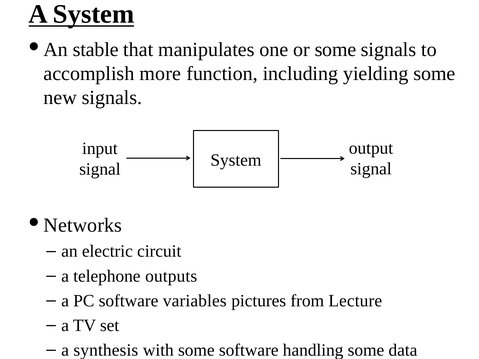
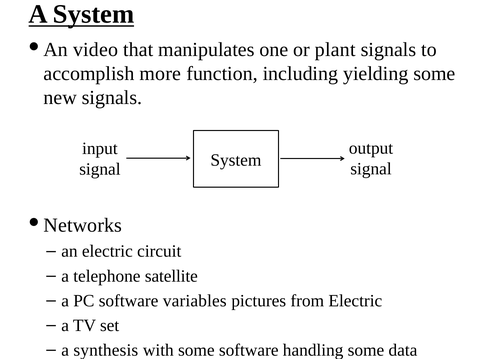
stable: stable -> video
or some: some -> plant
outputs: outputs -> satellite
from Lecture: Lecture -> Electric
